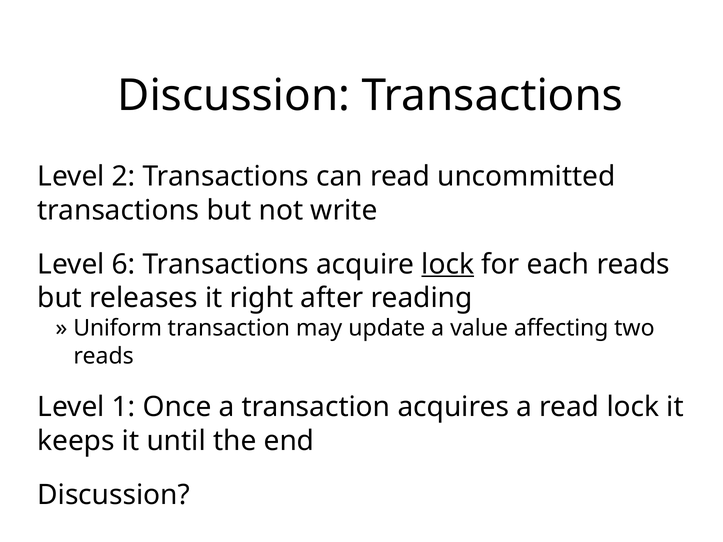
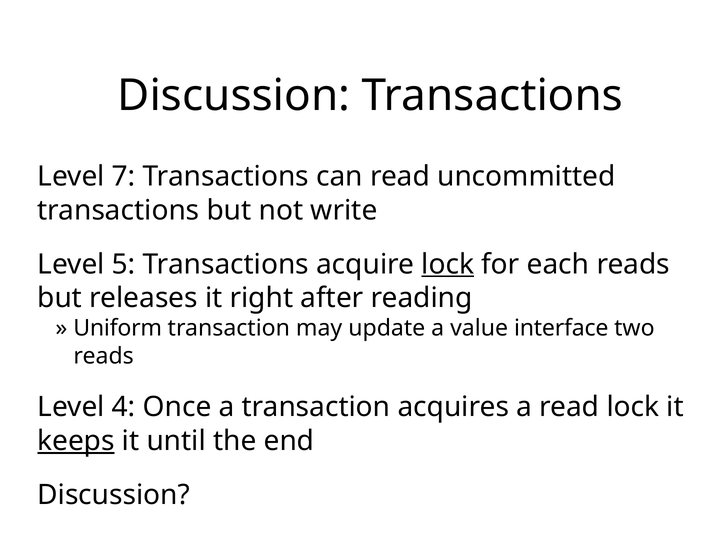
2: 2 -> 7
6: 6 -> 5
affecting: affecting -> interface
1: 1 -> 4
keeps underline: none -> present
